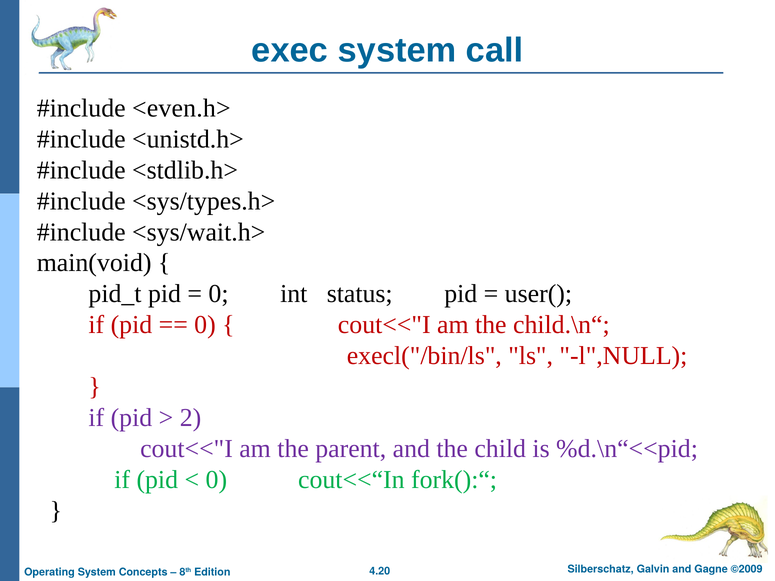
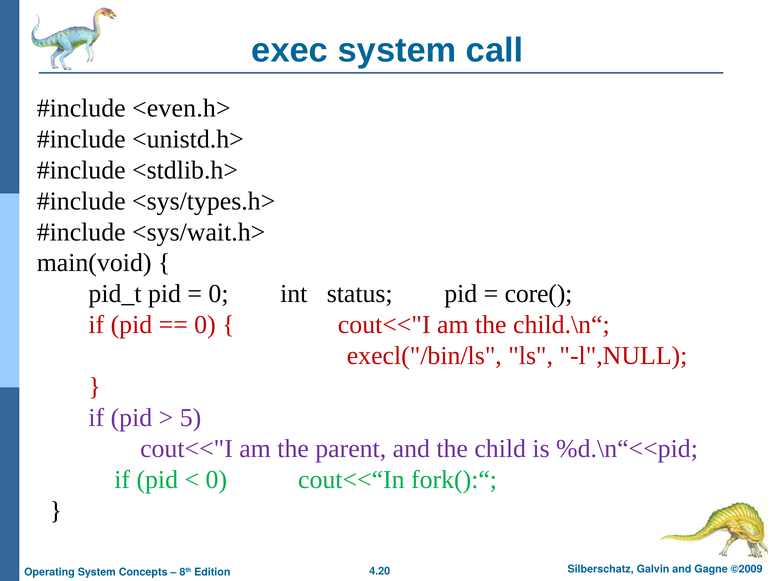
user(: user( -> core(
2: 2 -> 5
